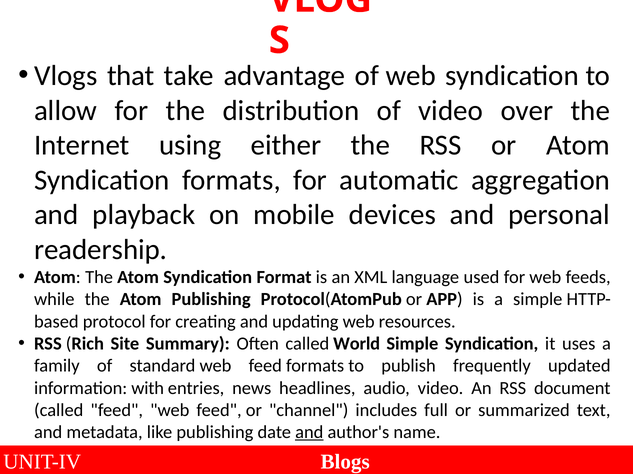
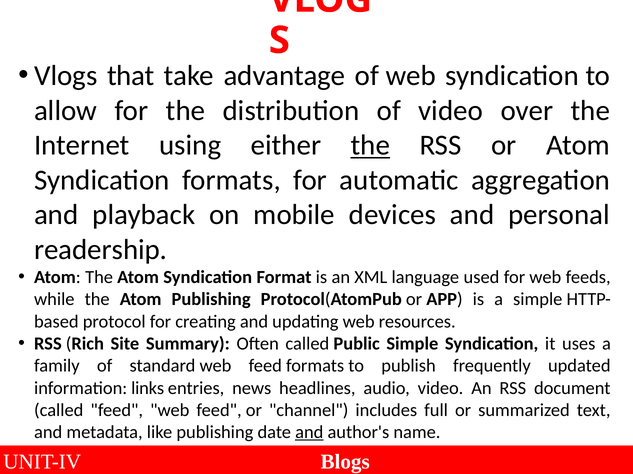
the at (370, 146) underline: none -> present
World: World -> Public
with: with -> links
